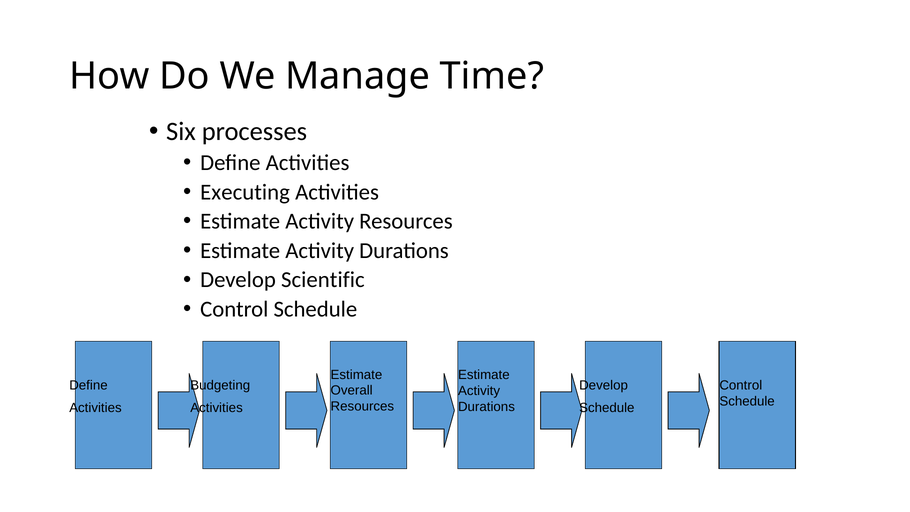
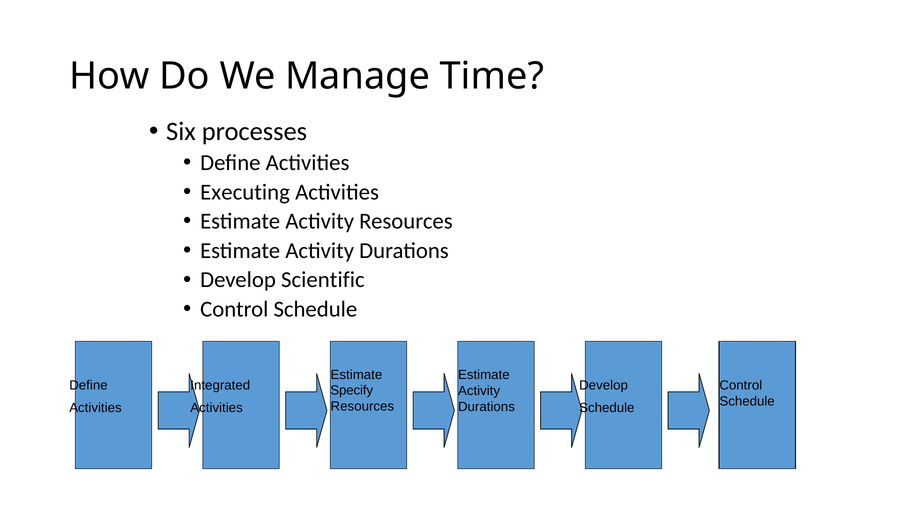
Budgeting: Budgeting -> Integrated
Overall: Overall -> Specify
